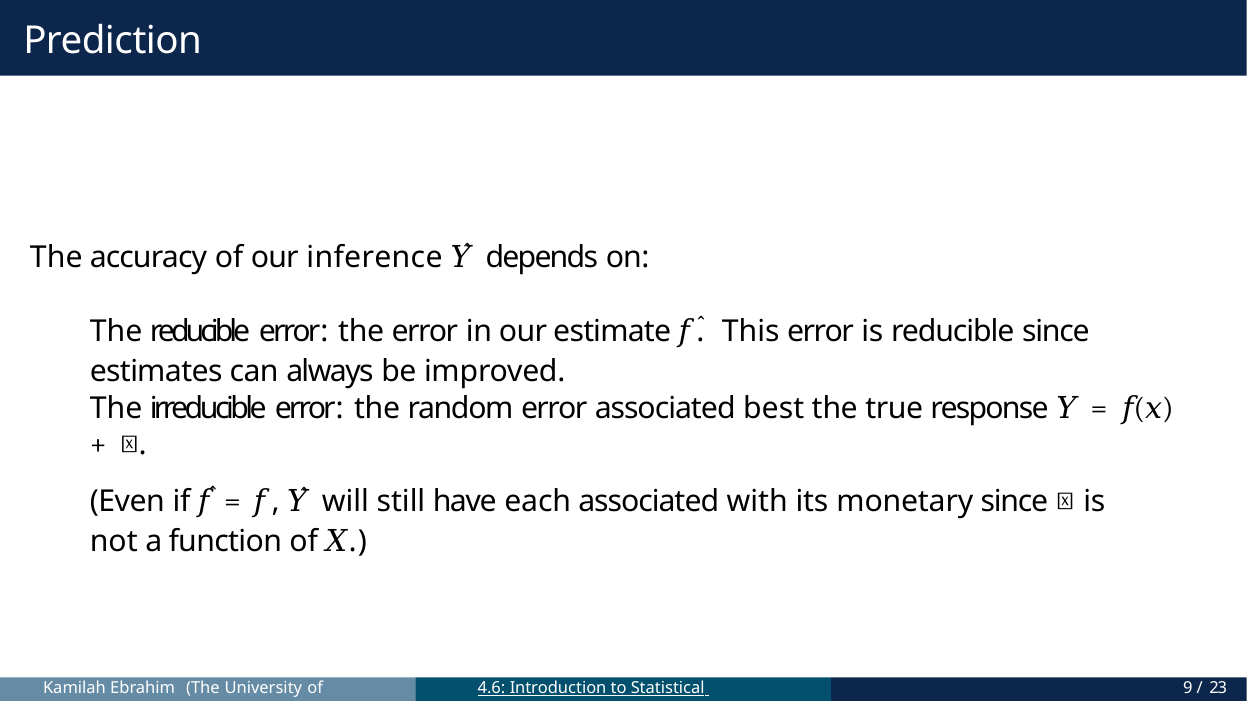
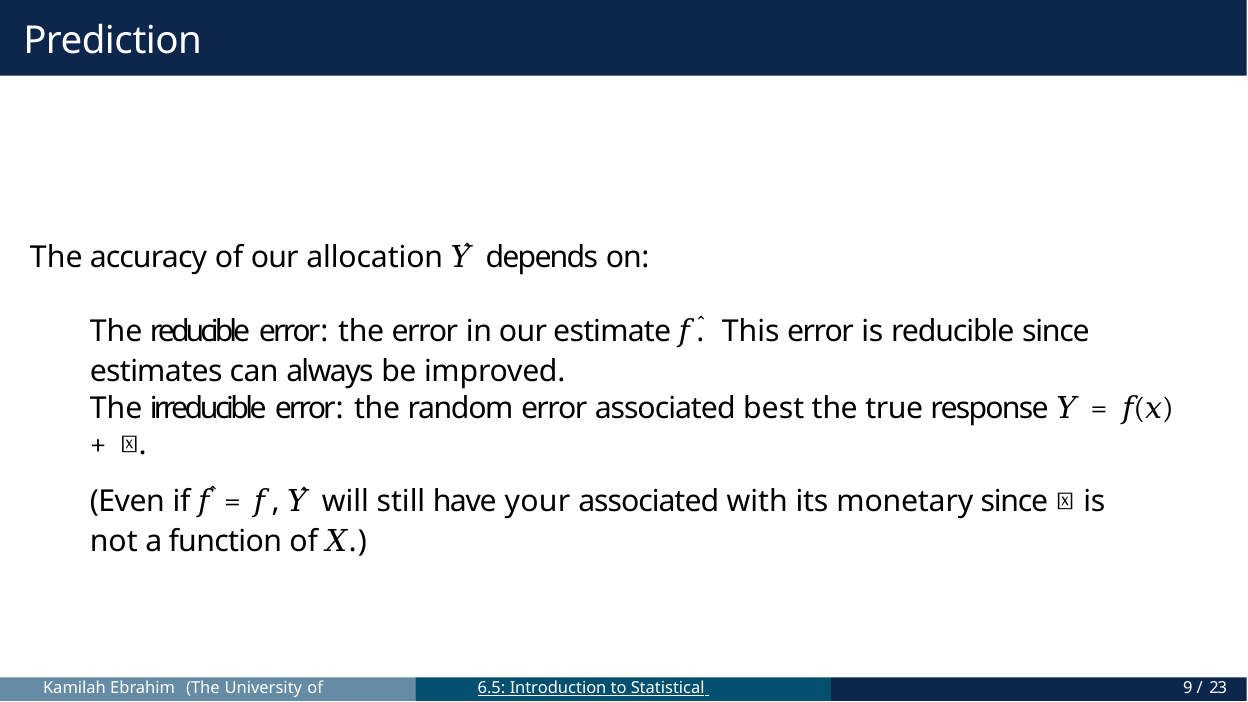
inference: inference -> allocation
each: each -> your
4.6: 4.6 -> 6.5
